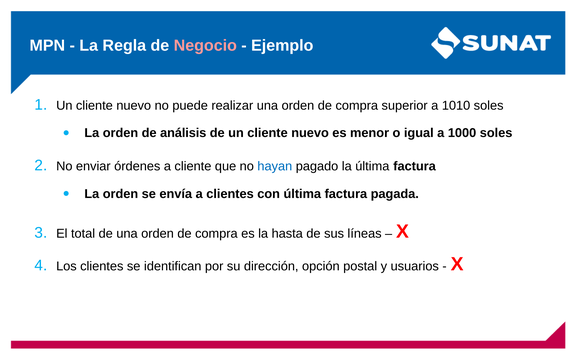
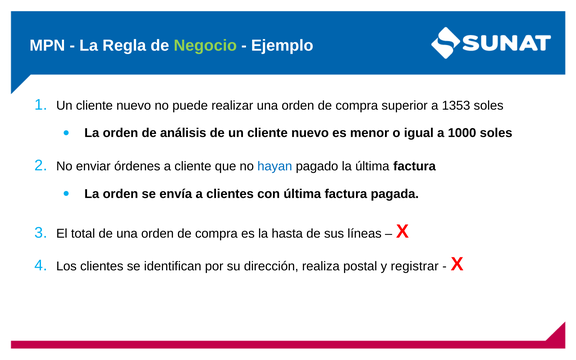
Negocio colour: pink -> light green
1010: 1010 -> 1353
opción: opción -> realiza
usuarios: usuarios -> registrar
